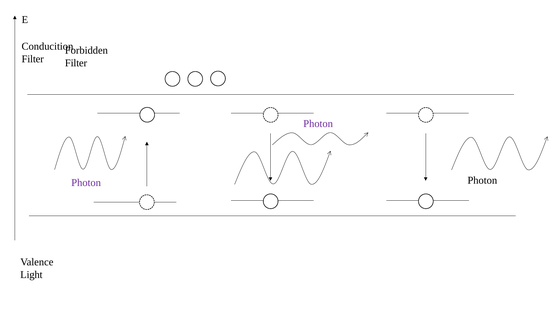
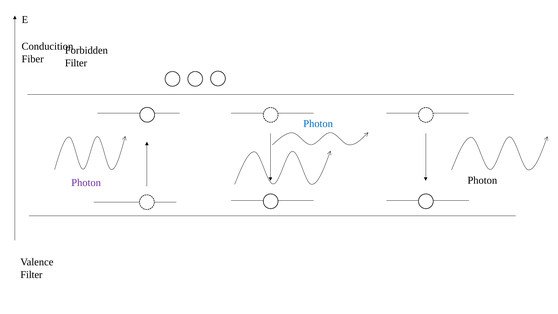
Filter at (33, 59): Filter -> Fiber
Photon at (318, 124) colour: purple -> blue
Light at (31, 275): Light -> Filter
